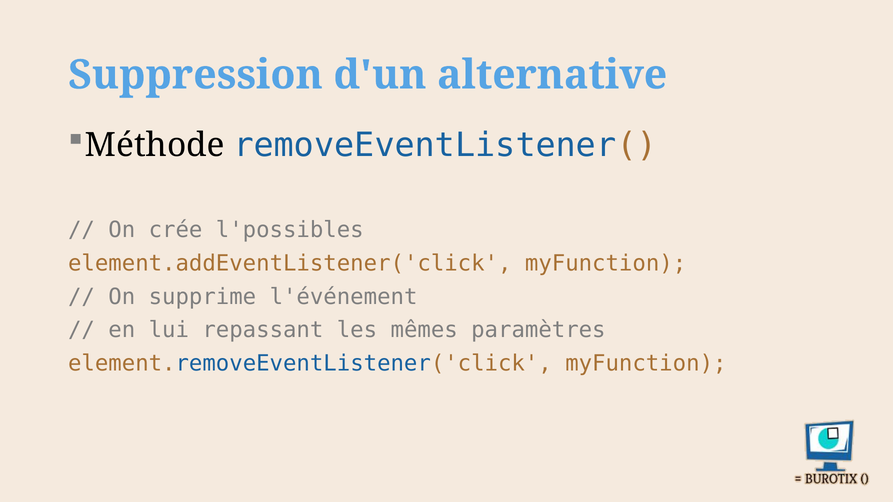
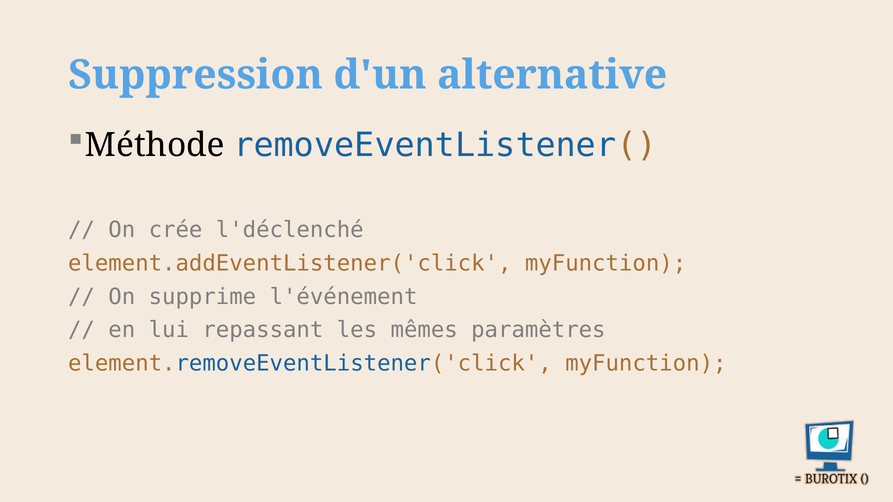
l'possibles: l'possibles -> l'déclenché
